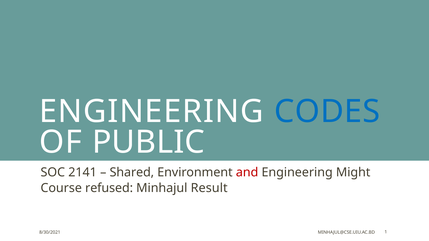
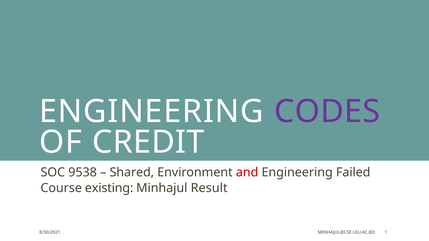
CODES colour: blue -> purple
PUBLIC: PUBLIC -> CREDIT
2141: 2141 -> 9538
Might: Might -> Failed
refused: refused -> existing
